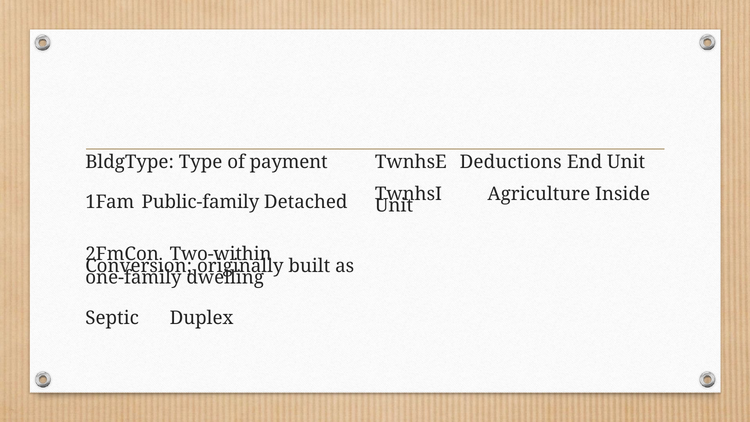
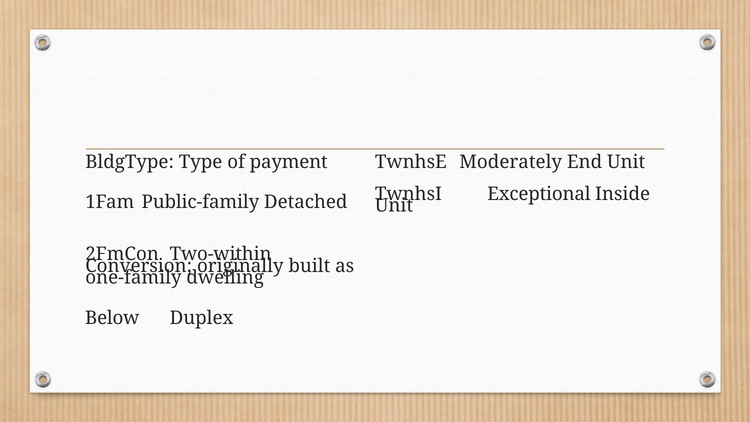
Deductions: Deductions -> Moderately
Agriculture: Agriculture -> Exceptional
Septic: Septic -> Below
